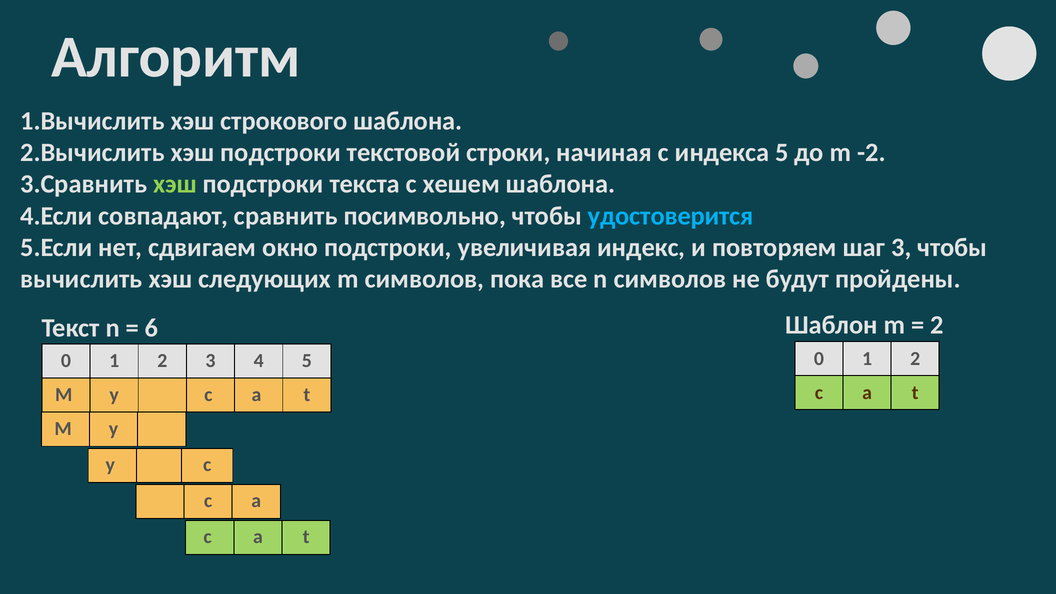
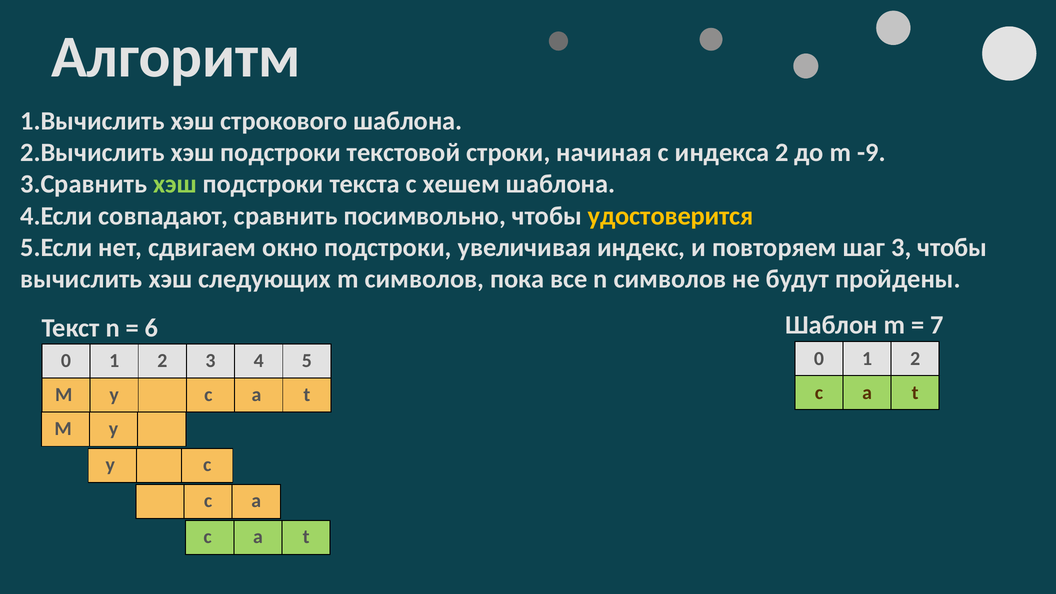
индекса 5: 5 -> 2
-2: -2 -> -9
удостоверится colour: light blue -> yellow
2 at (937, 325): 2 -> 7
